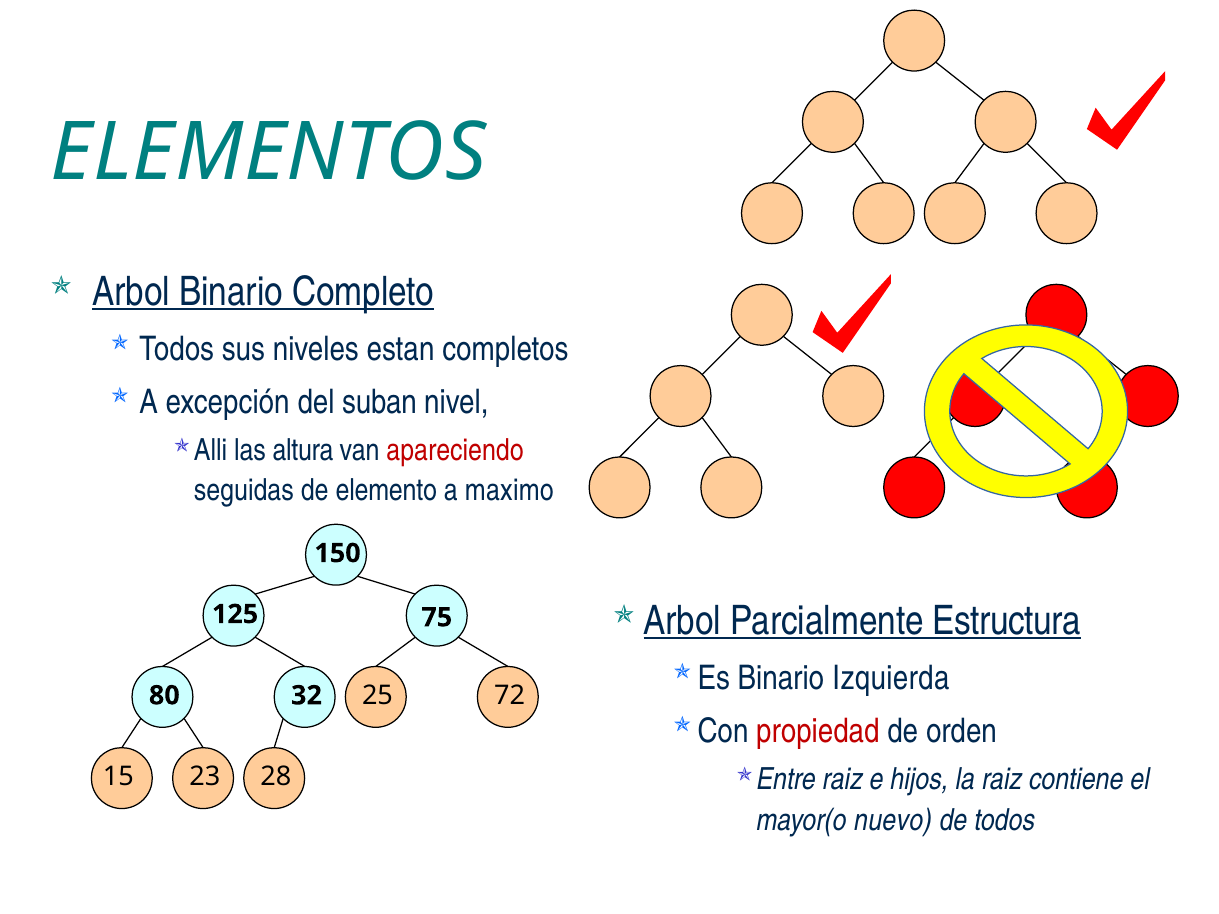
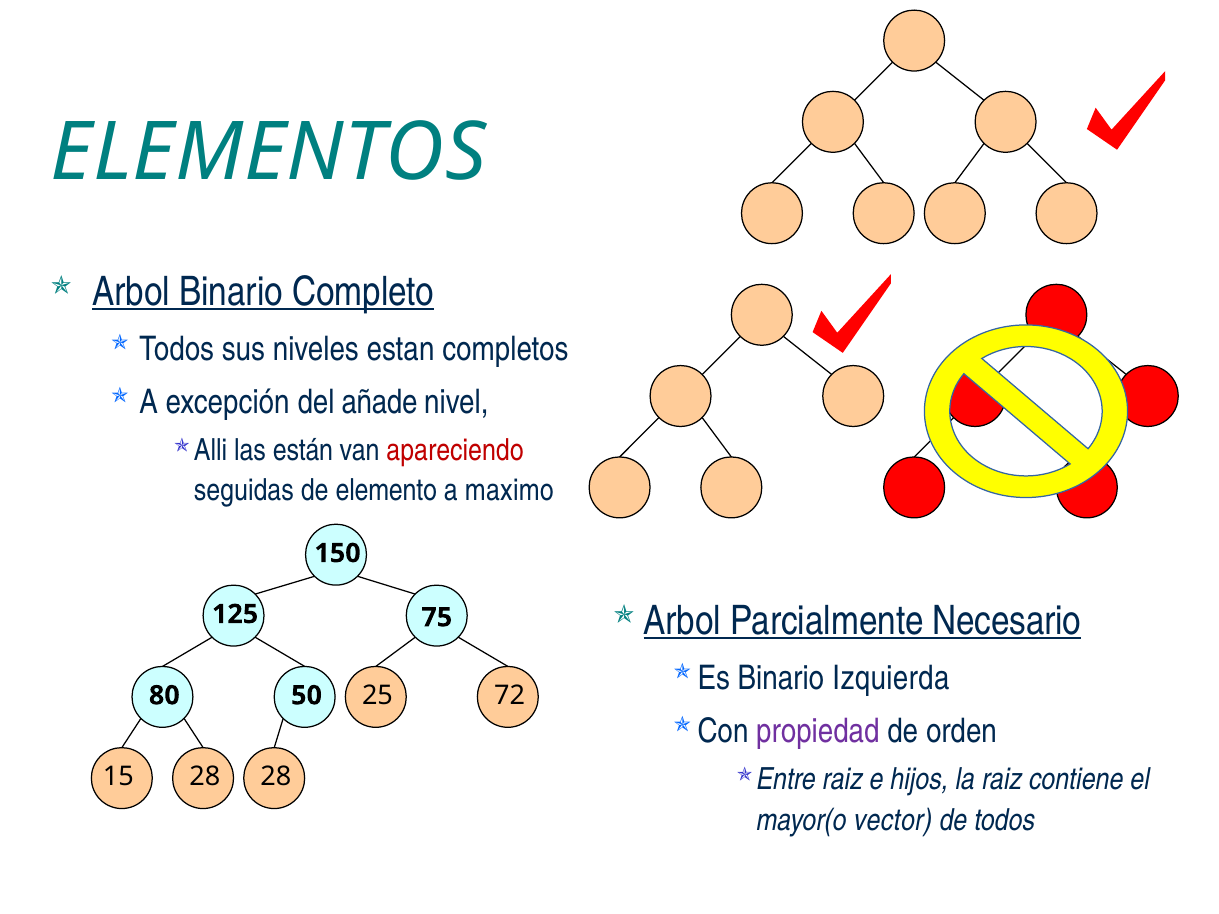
suban: suban -> añade
altura: altura -> están
Estructura: Estructura -> Necesario
32: 32 -> 50
propiedad colour: red -> purple
15 23: 23 -> 28
nuevo: nuevo -> vector
